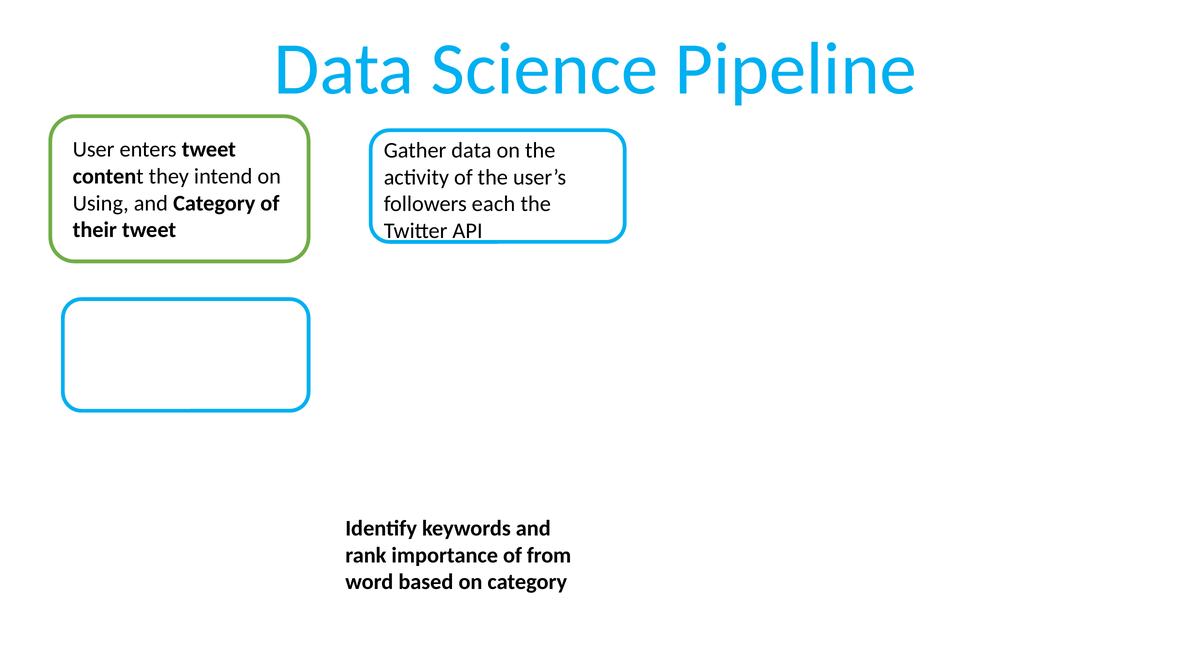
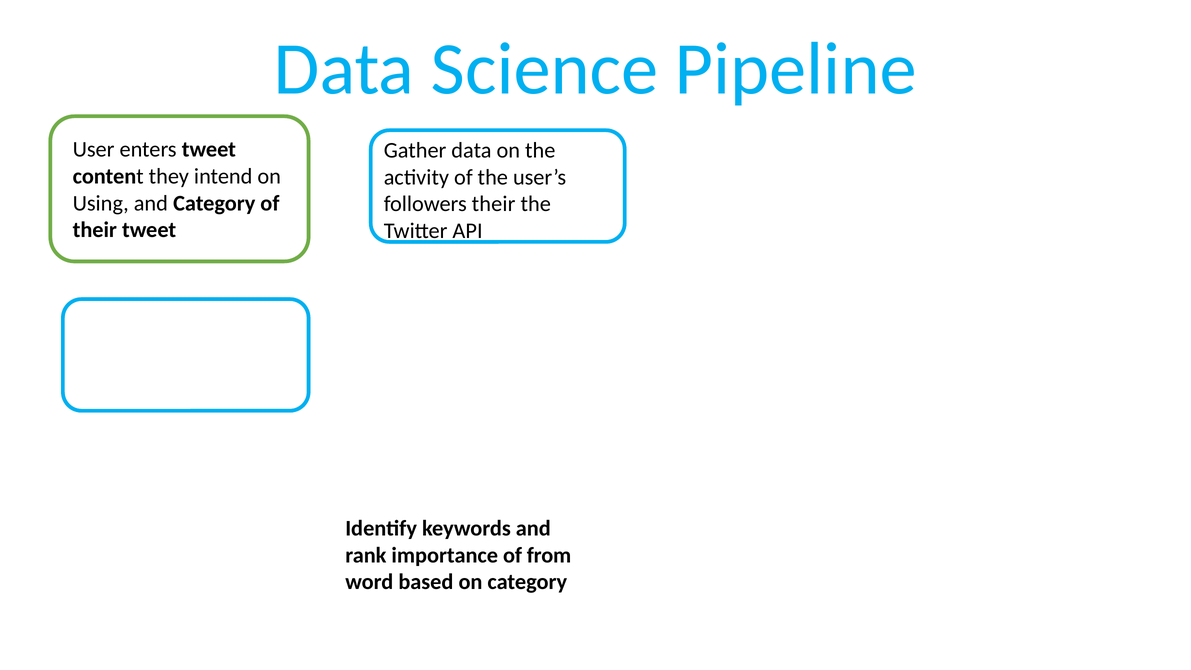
followers each: each -> their
